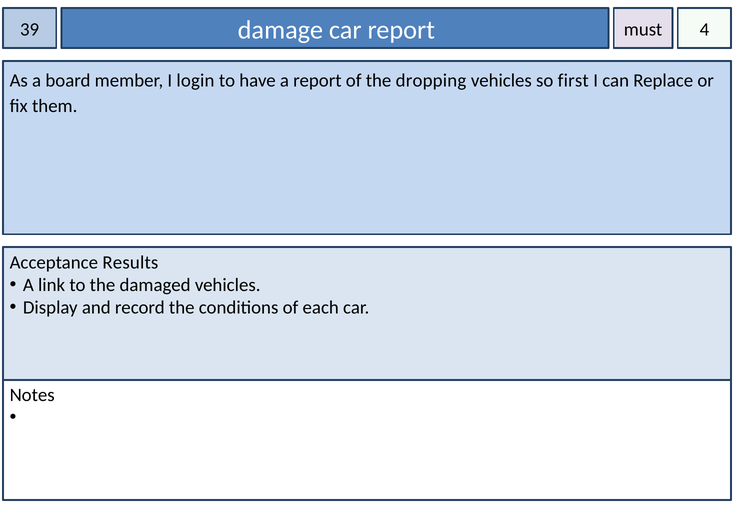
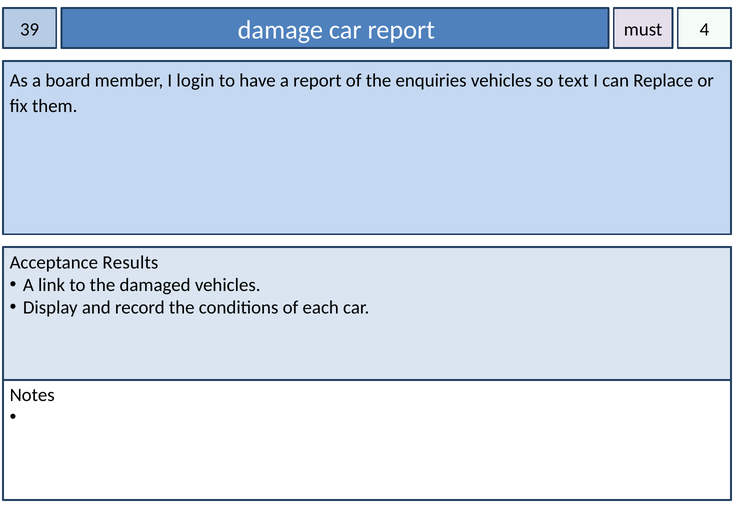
dropping: dropping -> enquiries
first: first -> text
